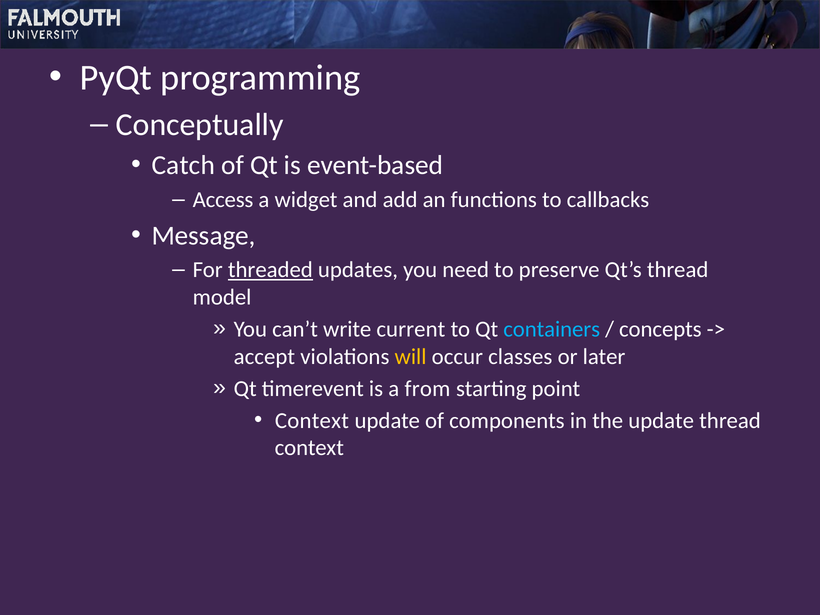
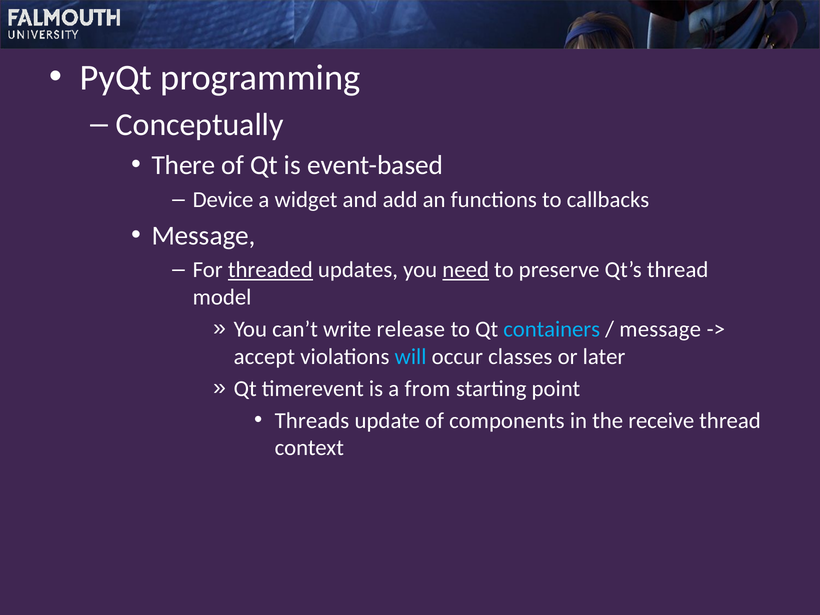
Catch: Catch -> There
Access: Access -> Device
need underline: none -> present
current: current -> release
concepts at (660, 329): concepts -> message
will colour: yellow -> light blue
Context at (312, 420): Context -> Threads
the update: update -> receive
